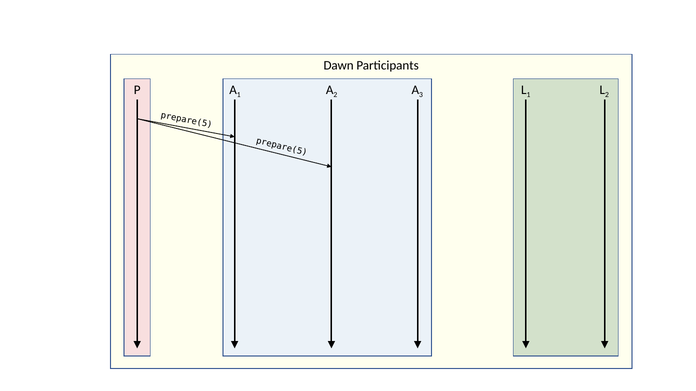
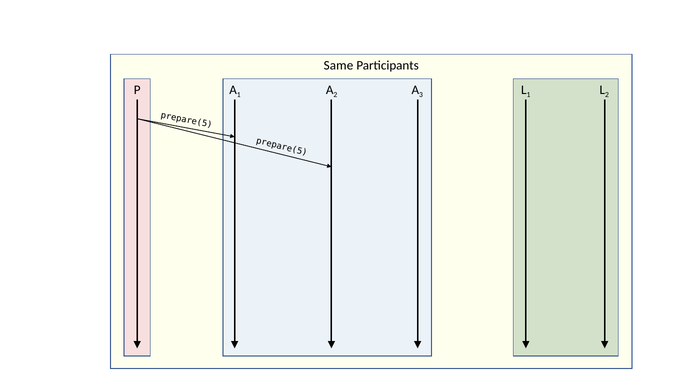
Dawn: Dawn -> Same
